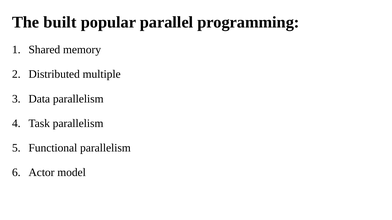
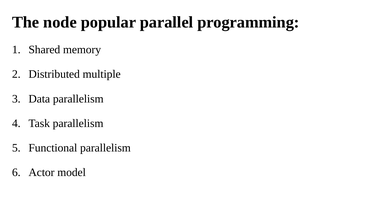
built: built -> node
